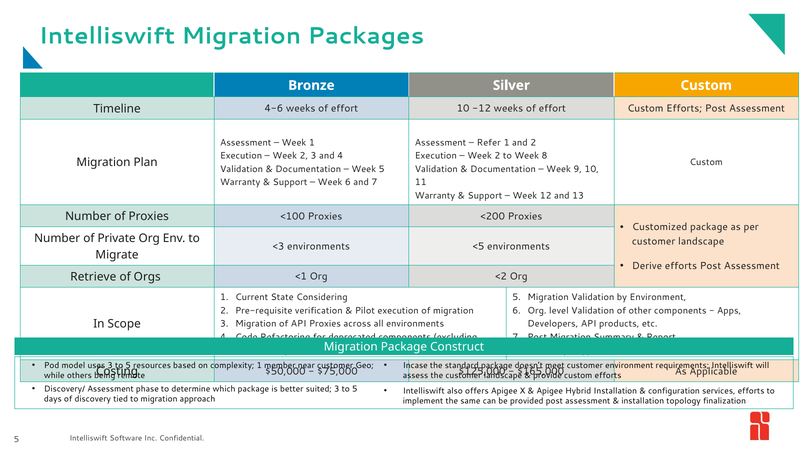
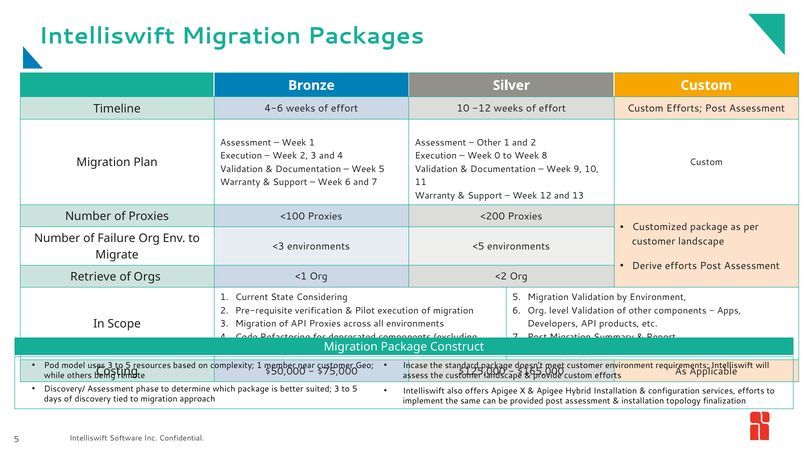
Refer at (489, 142): Refer -> Other
2 at (497, 156): 2 -> 0
Private: Private -> Failure
